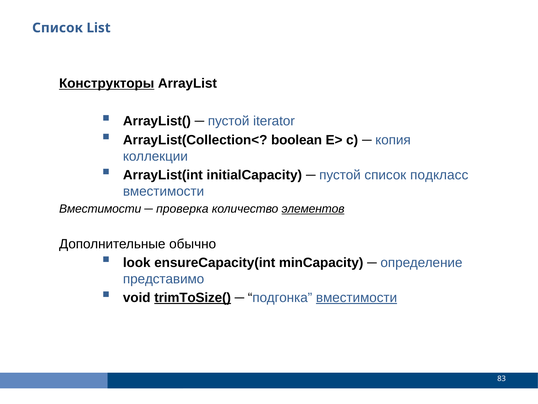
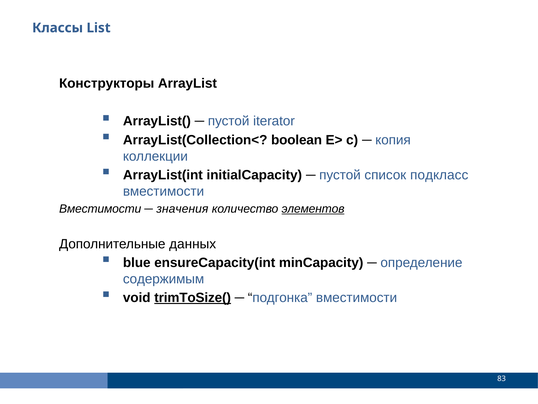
Список at (58, 28): Список -> Классы
Конструкторы underline: present -> none
проверка: проверка -> значения
обычно: обычно -> данных
look: look -> blue
представимо: представимо -> содержимым
вместимости at (357, 297) underline: present -> none
